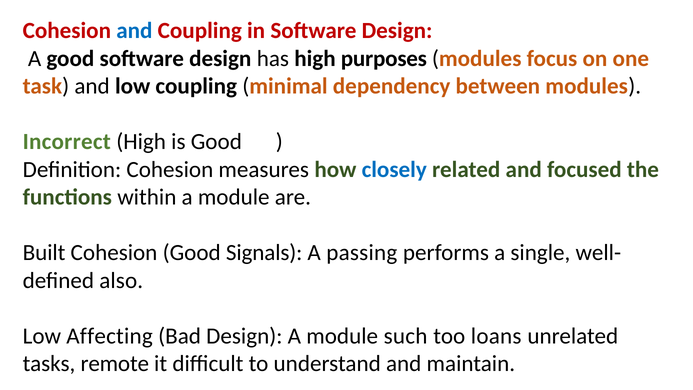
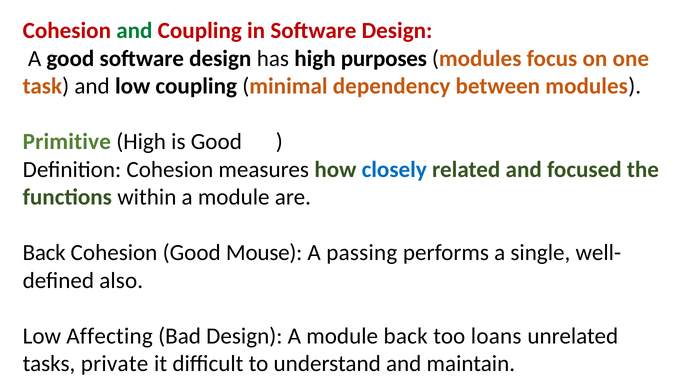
and at (134, 31) colour: blue -> green
Incorrect: Incorrect -> Primitive
Built at (44, 253): Built -> Back
Signals: Signals -> Mouse
module such: such -> back
remote: remote -> private
